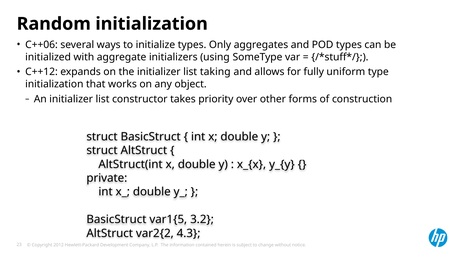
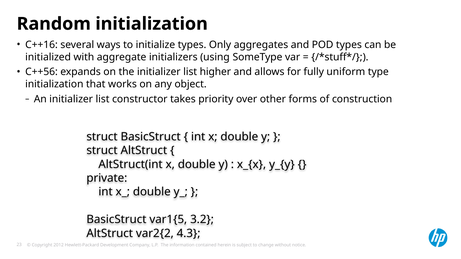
C++06: C++06 -> C++16
C++12: C++12 -> C++56
taking: taking -> higher
